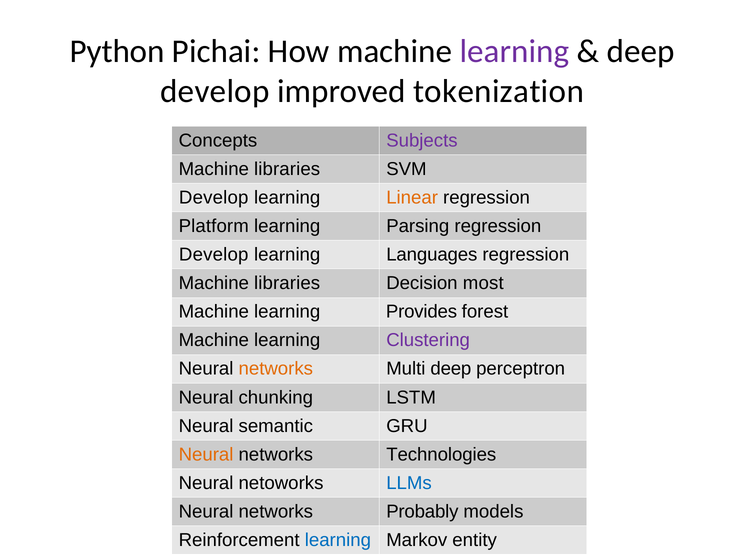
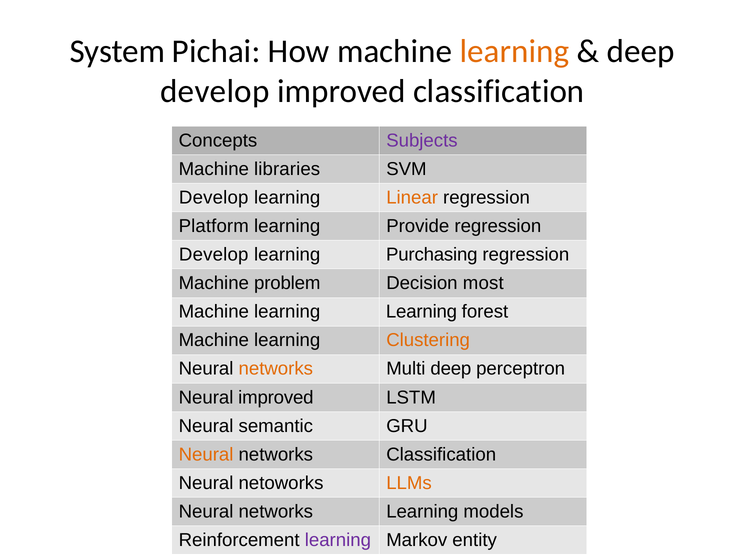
Python: Python -> System
learning at (514, 51) colour: purple -> orange
improved tokenization: tokenization -> classification
Parsing: Parsing -> Provide
Languages: Languages -> Purchasing
libraries at (287, 283): libraries -> problem
learning Provides: Provides -> Learning
Clustering colour: purple -> orange
Neural chunking: chunking -> improved
networks Technologies: Technologies -> Classification
LLMs colour: blue -> orange
networks Probably: Probably -> Learning
learning at (338, 540) colour: blue -> purple
